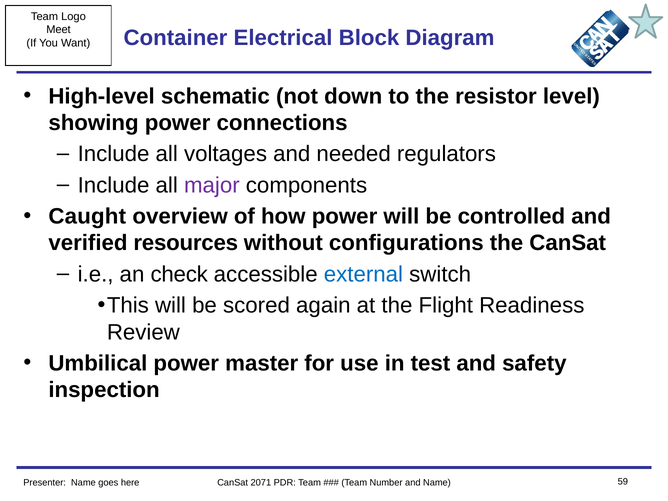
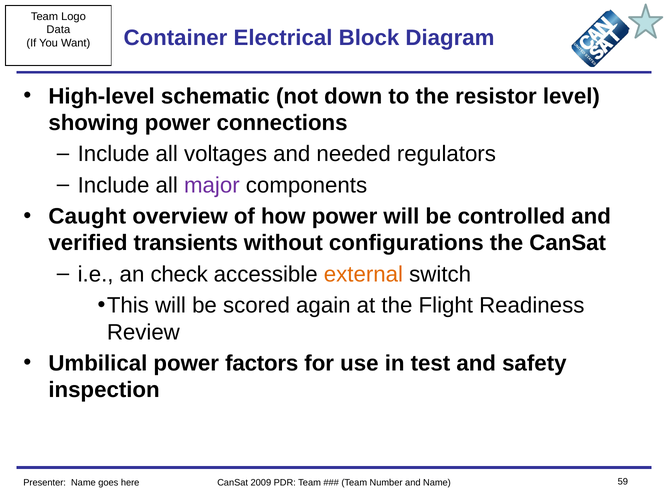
Meet: Meet -> Data
resources: resources -> transients
external colour: blue -> orange
master: master -> factors
2071: 2071 -> 2009
